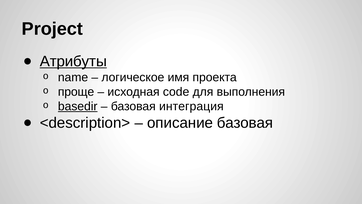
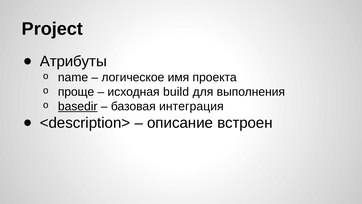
Атрибуты underline: present -> none
code: code -> build
описание базовая: базовая -> встроен
